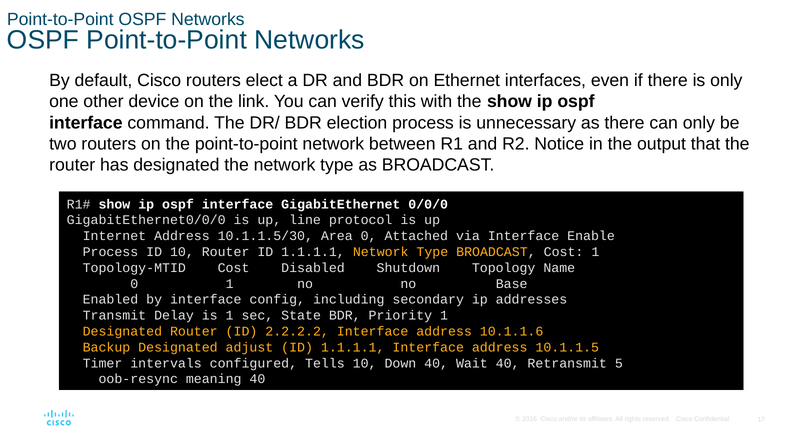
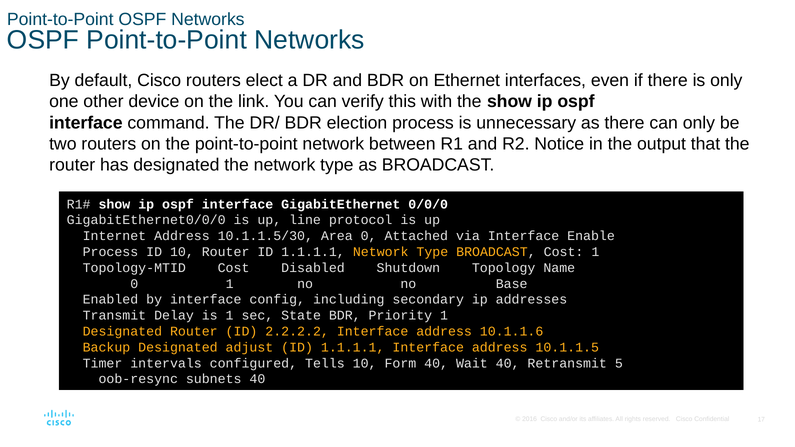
Down: Down -> Form
meaning: meaning -> subnets
